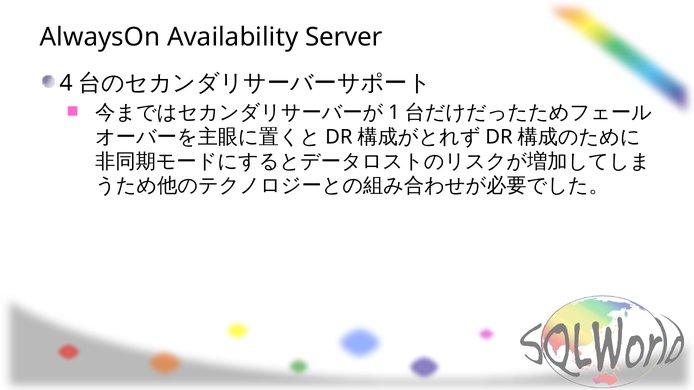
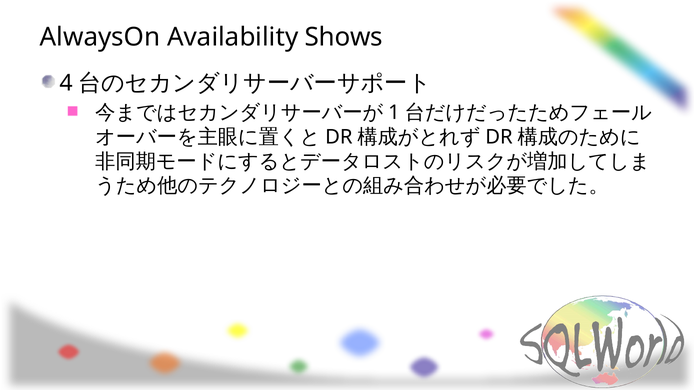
Server: Server -> Shows
